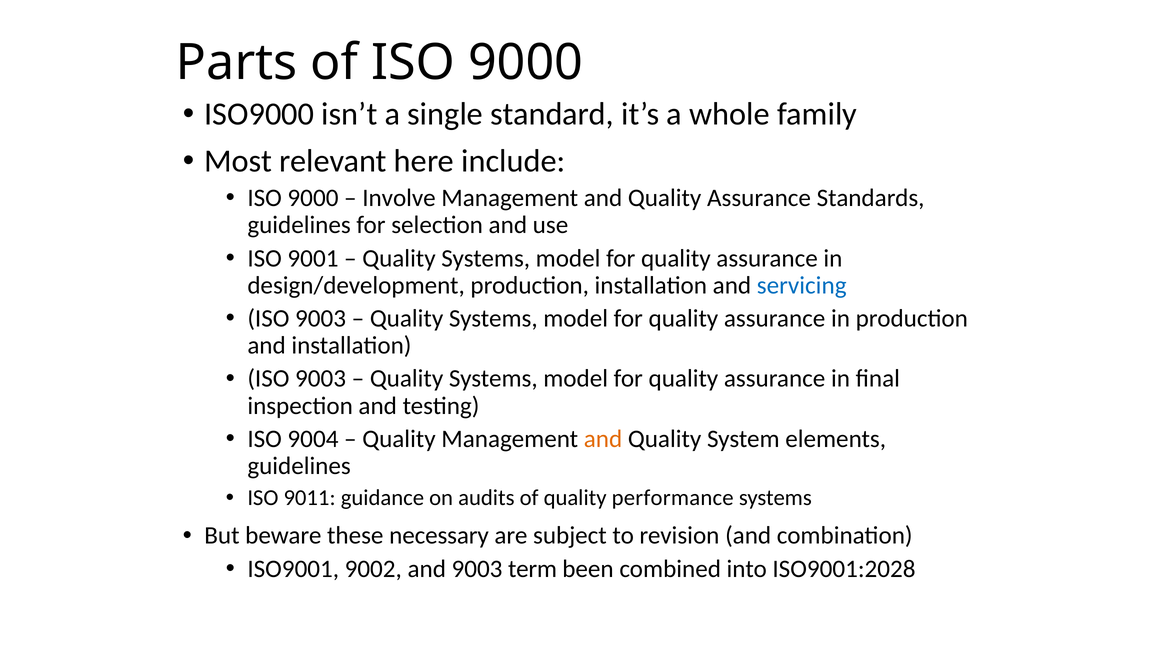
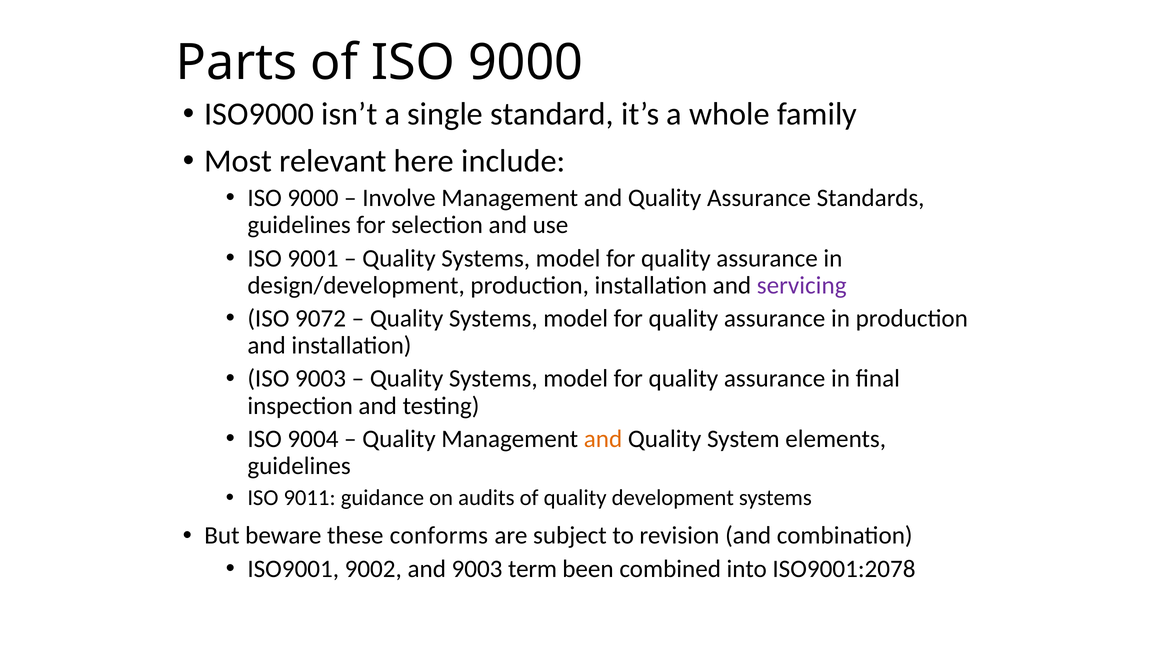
servicing colour: blue -> purple
9003 at (321, 319): 9003 -> 9072
performance: performance -> development
necessary: necessary -> conforms
ISO9001:2028: ISO9001:2028 -> ISO9001:2078
